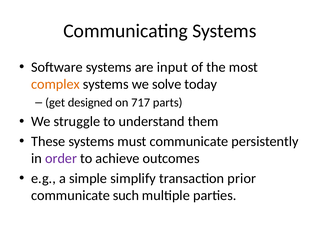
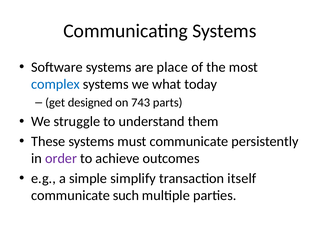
input: input -> place
complex colour: orange -> blue
solve: solve -> what
717: 717 -> 743
prior: prior -> itself
